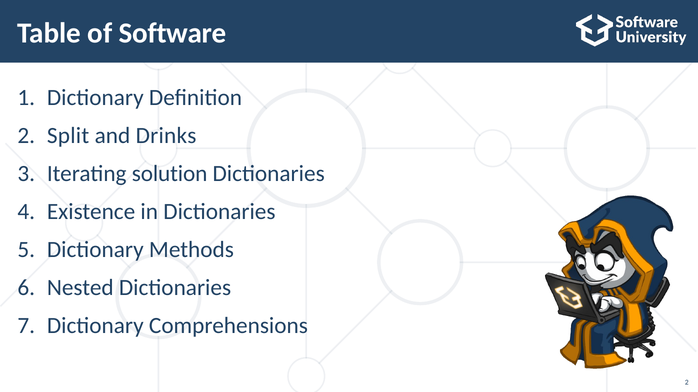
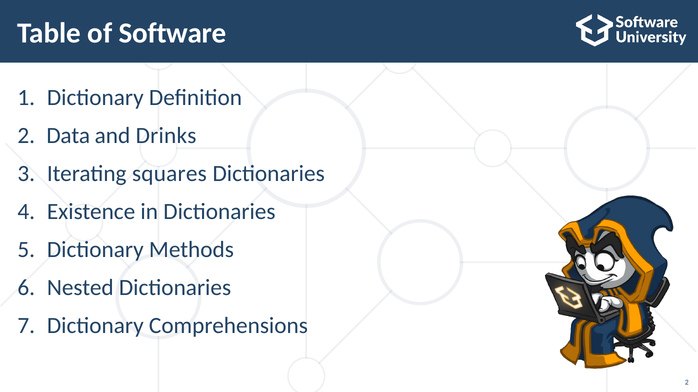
Split: Split -> Data
solution: solution -> squares
